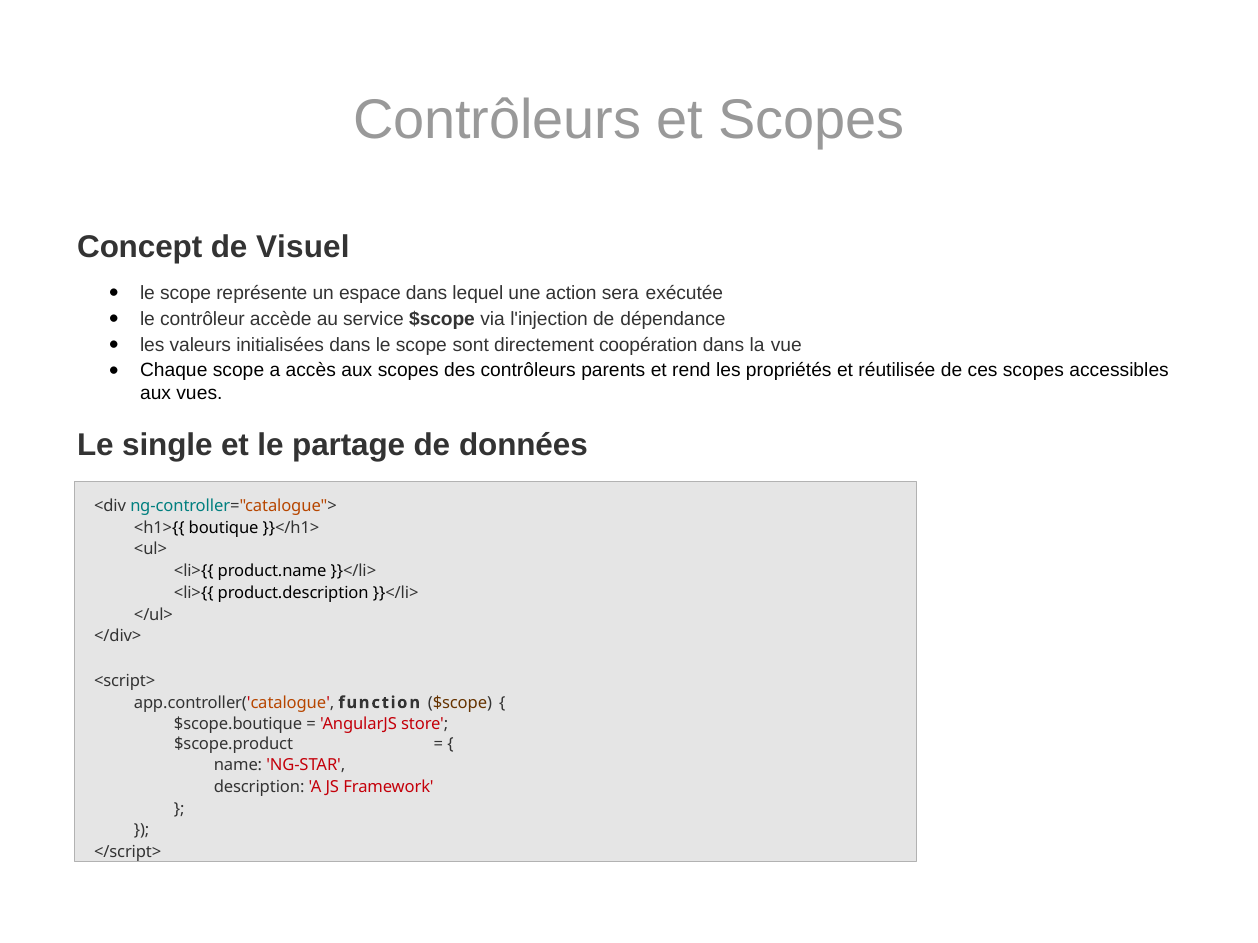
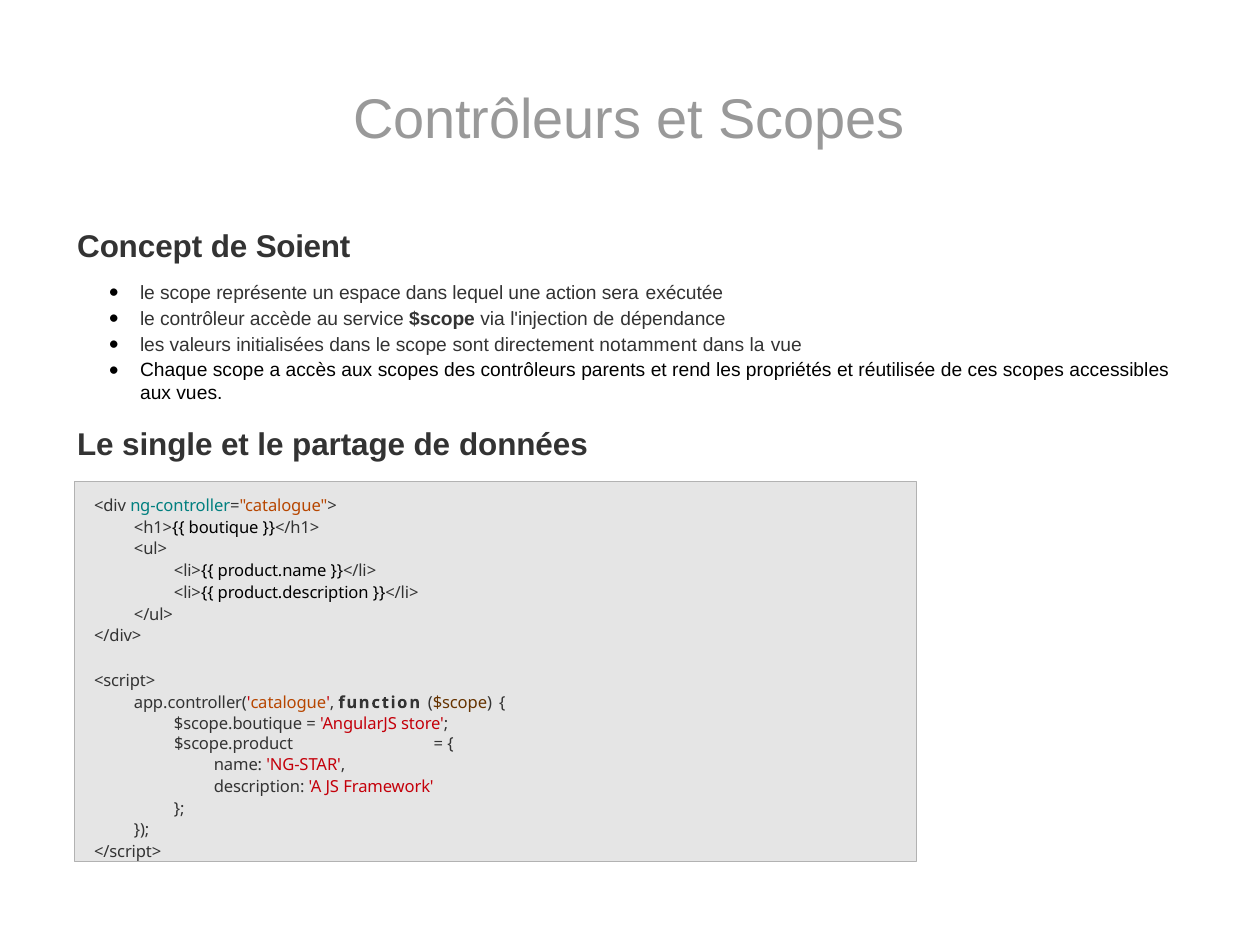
Visuel: Visuel -> Soient
coopération: coopération -> notamment
